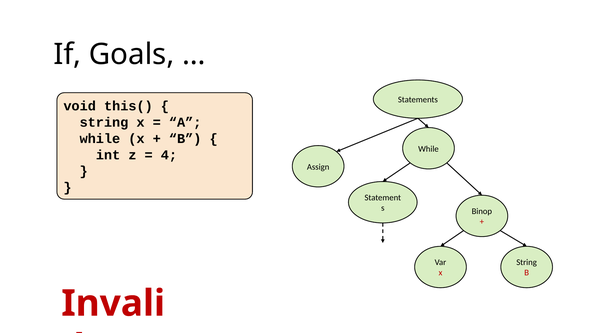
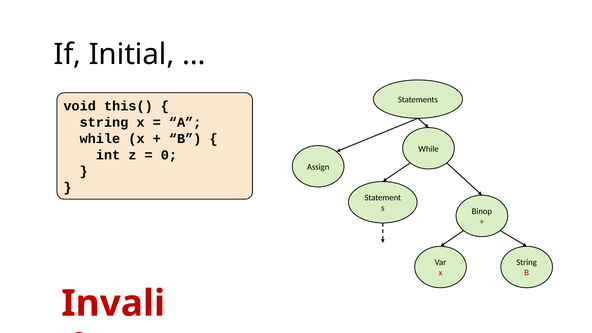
Goals: Goals -> Initial
4: 4 -> 0
